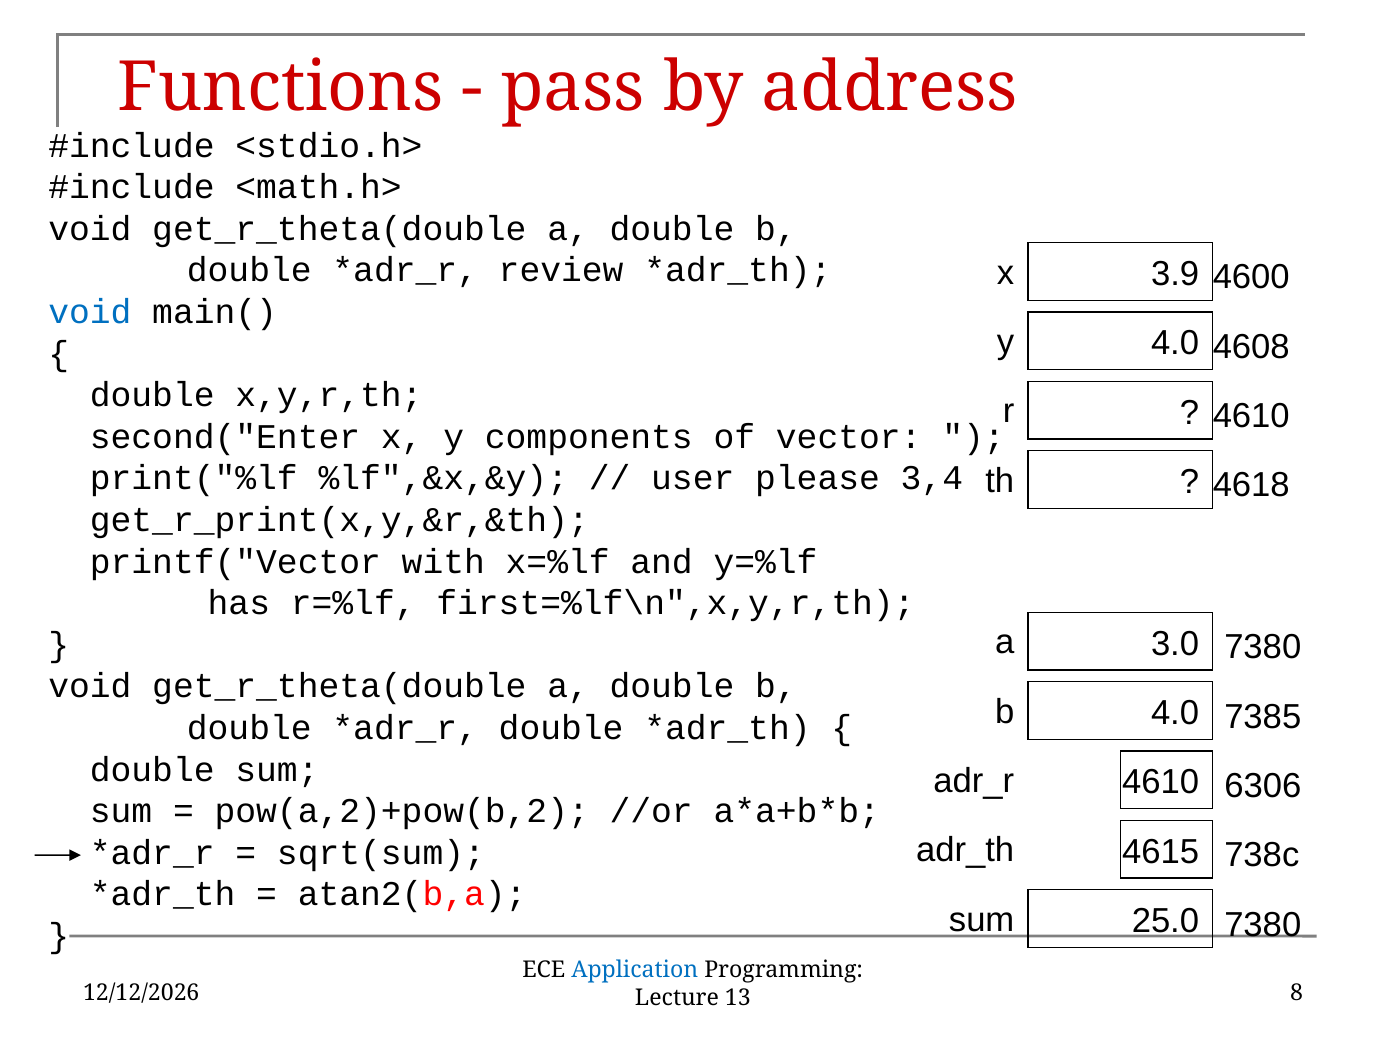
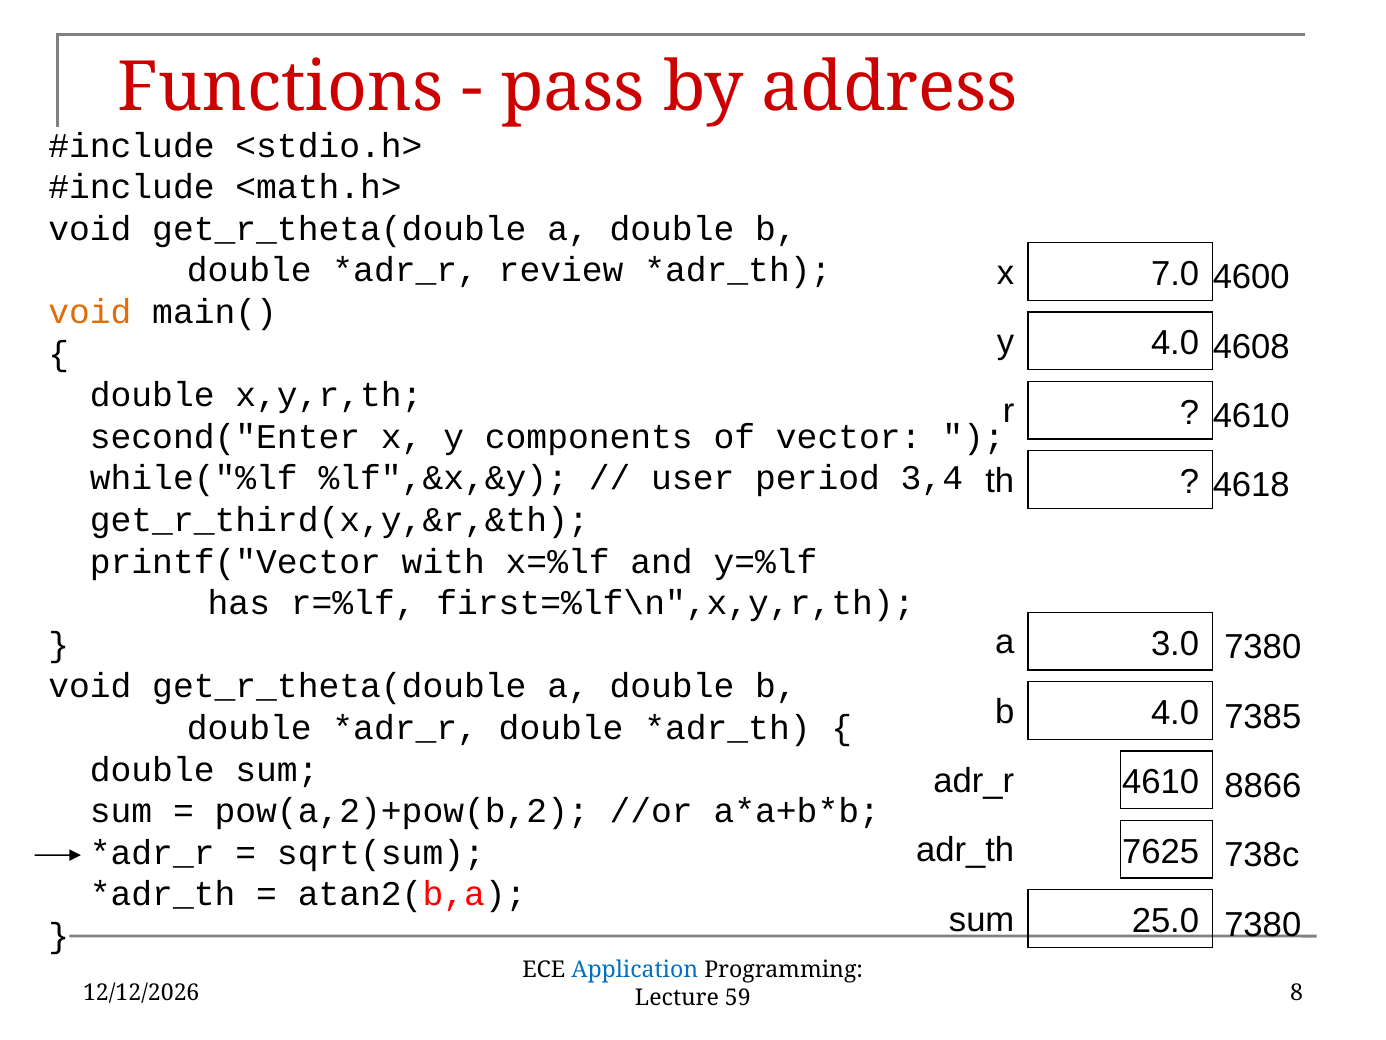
3.9: 3.9 -> 7.0
void at (90, 312) colour: blue -> orange
print("%lf: print("%lf -> while("%lf
please: please -> period
get_r_print(x,y,&r,&th: get_r_print(x,y,&r,&th -> get_r_third(x,y,&r,&th
6306: 6306 -> 8866
4615: 4615 -> 7625
13: 13 -> 59
